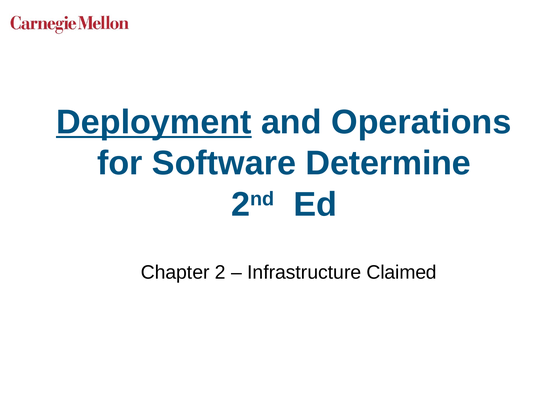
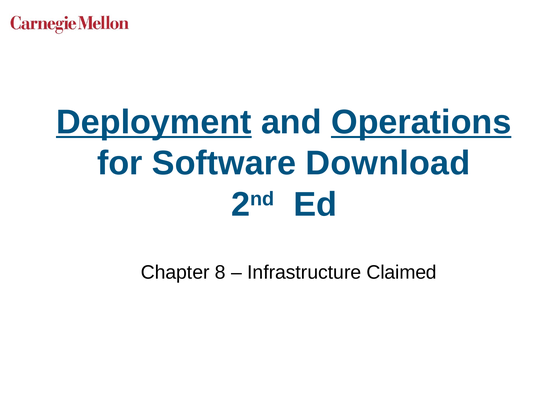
Operations underline: none -> present
Determine: Determine -> Download
2: 2 -> 8
